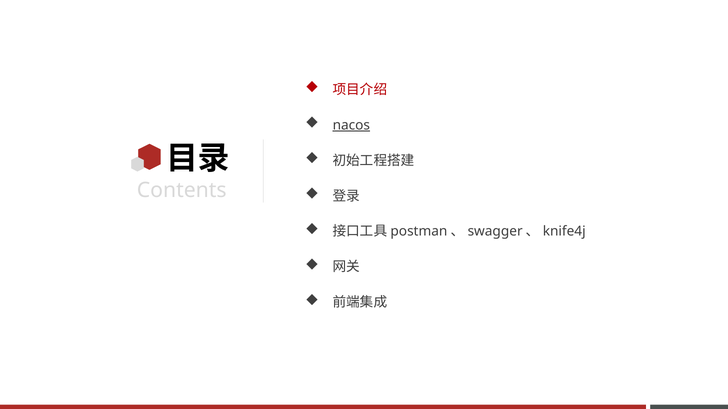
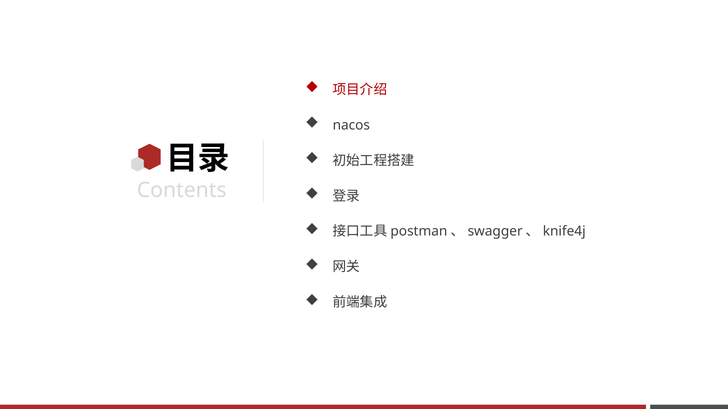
nacos underline: present -> none
